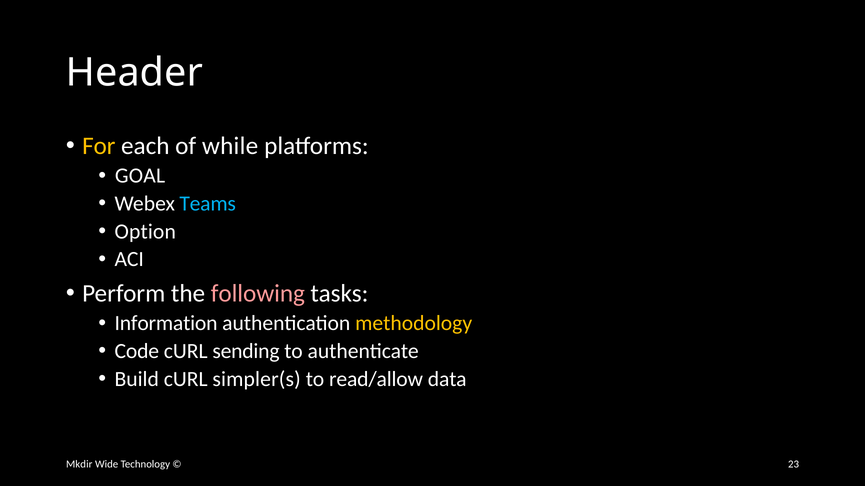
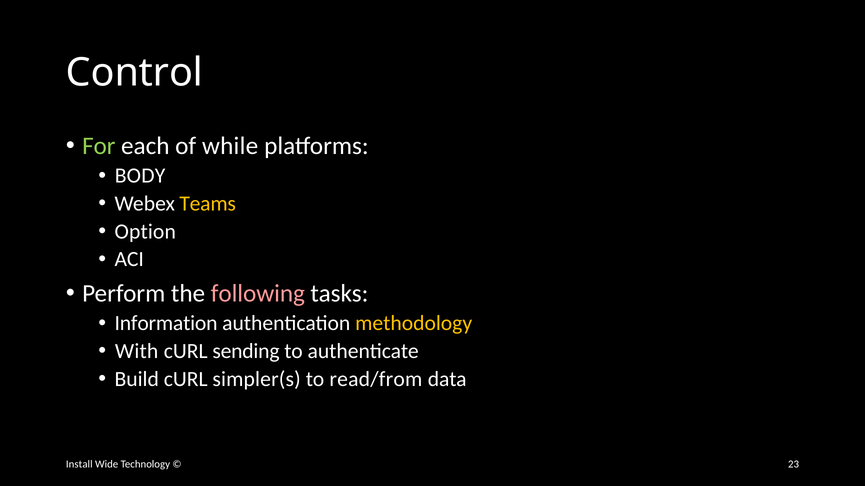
Header: Header -> Control
For colour: yellow -> light green
GOAL: GOAL -> BODY
Teams colour: light blue -> yellow
Code: Code -> With
read/allow: read/allow -> read/from
Mkdir: Mkdir -> Install
